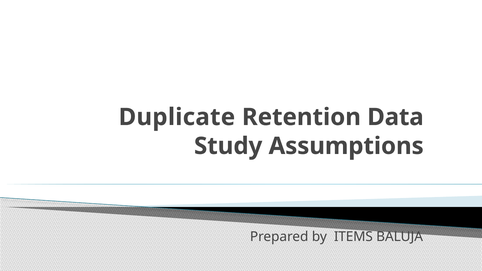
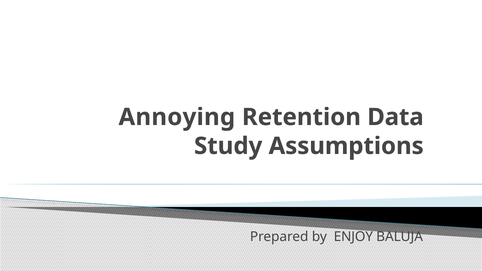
Duplicate: Duplicate -> Annoying
ITEMS: ITEMS -> ENJOY
